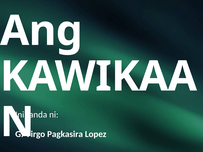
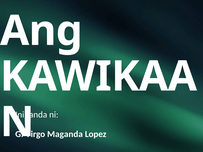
Pagkasira: Pagkasira -> Maganda
